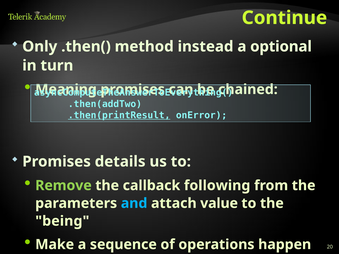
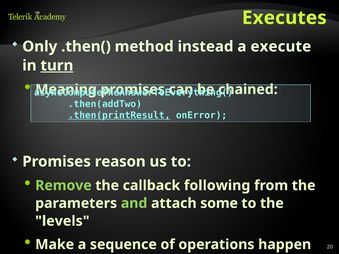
Continue: Continue -> Executes
optional: optional -> execute
turn underline: none -> present
details: details -> reason
and colour: light blue -> light green
value: value -> some
being: being -> levels
